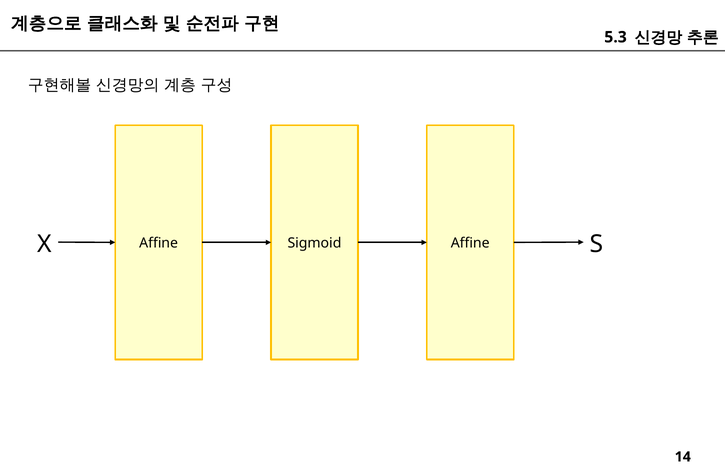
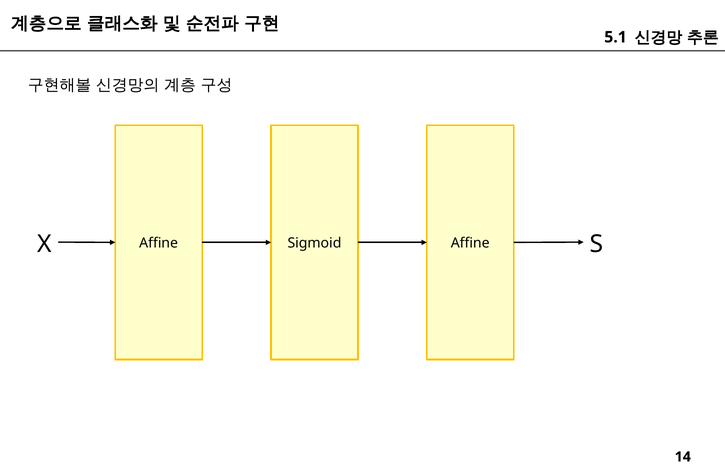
5.3: 5.3 -> 5.1
